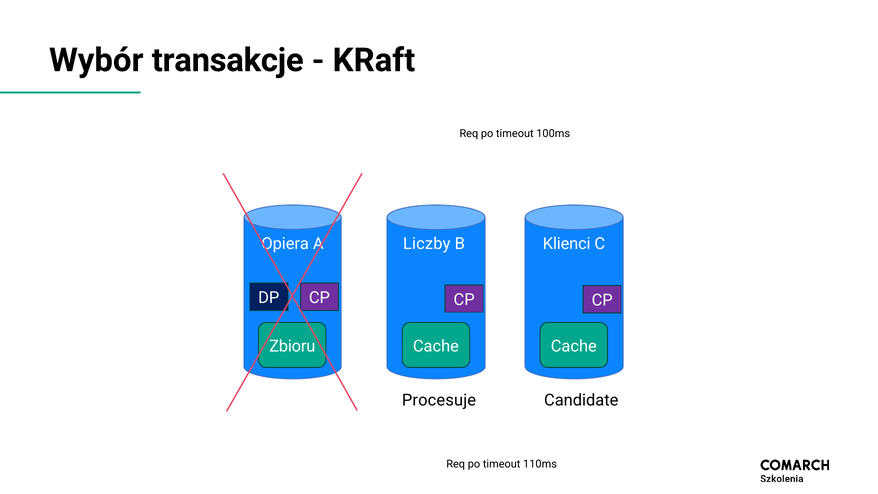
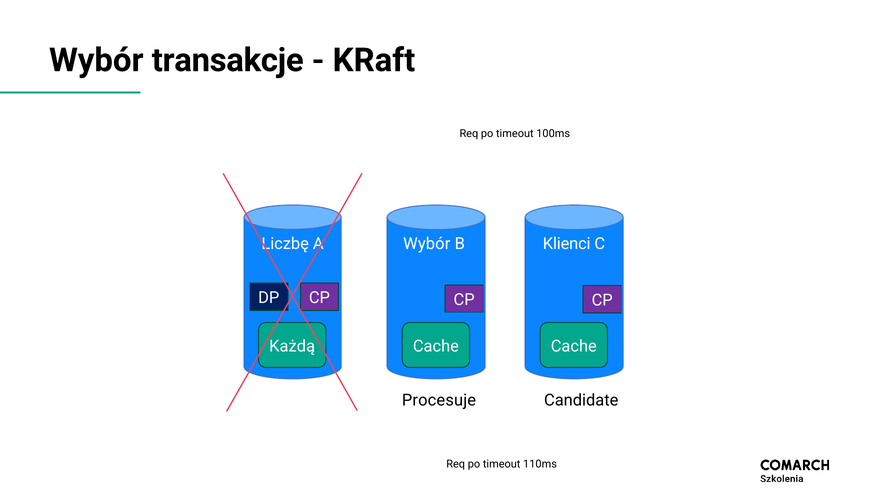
Opiera: Opiera -> Liczbę
A Liczby: Liczby -> Wybór
Zbioru: Zbioru -> Każdą
